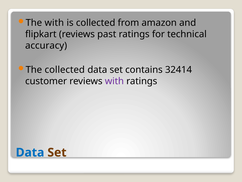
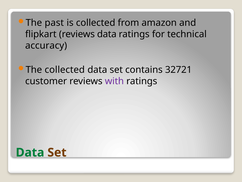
The with: with -> past
reviews past: past -> data
32414: 32414 -> 32721
Data at (30, 152) colour: blue -> green
